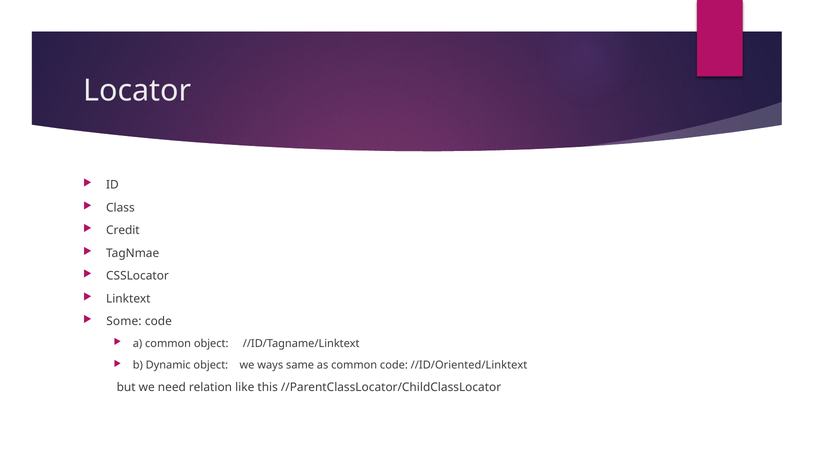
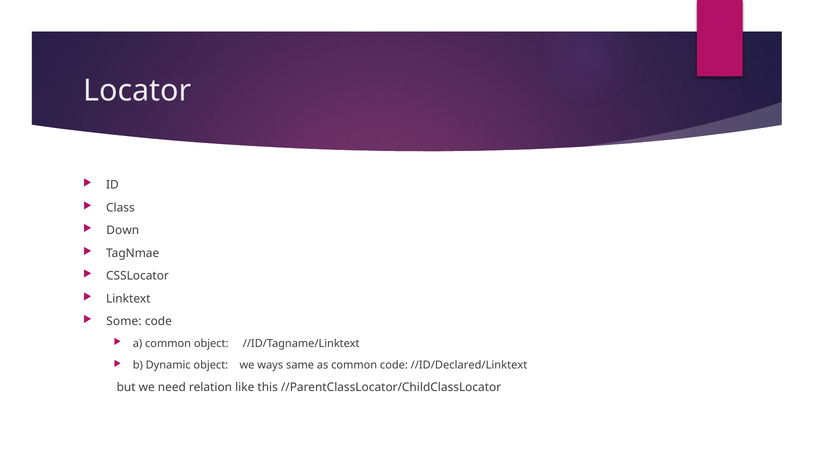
Credit: Credit -> Down
//ID/Oriented/Linktext: //ID/Oriented/Linktext -> //ID/Declared/Linktext
